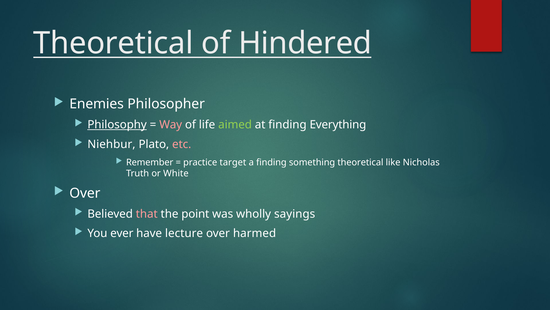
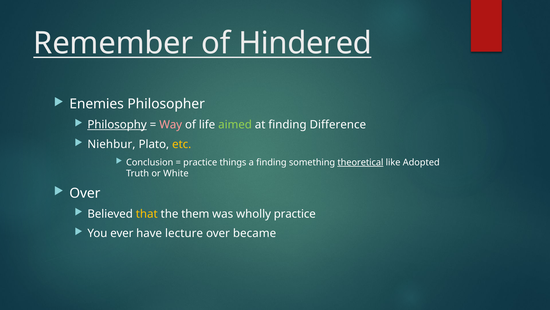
Theoretical at (113, 43): Theoretical -> Remember
Everything: Everything -> Difference
etc colour: pink -> yellow
Remember: Remember -> Conclusion
target: target -> things
theoretical at (360, 162) underline: none -> present
Nicholas: Nicholas -> Adopted
that colour: pink -> yellow
point: point -> them
wholly sayings: sayings -> practice
harmed: harmed -> became
